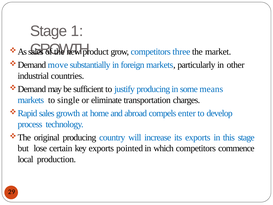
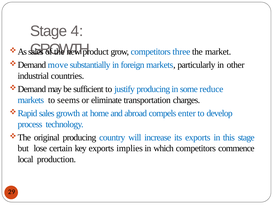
1: 1 -> 4
means: means -> reduce
single: single -> seems
pointed: pointed -> implies
